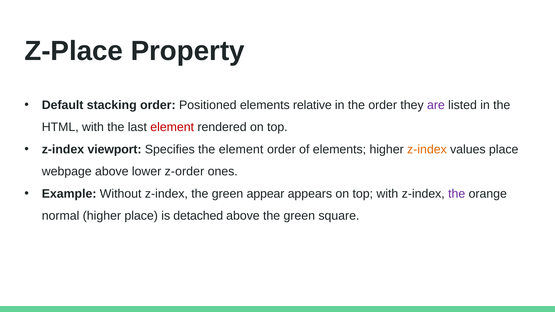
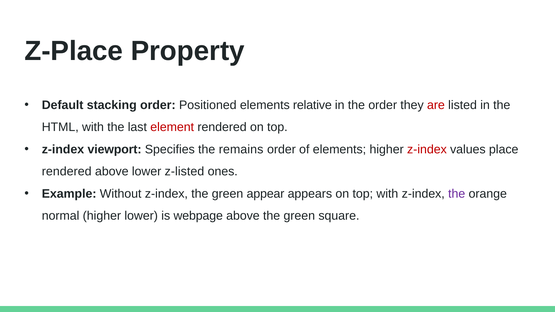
are colour: purple -> red
the element: element -> remains
z-index at (427, 149) colour: orange -> red
webpage at (67, 172): webpage -> rendered
z-order: z-order -> z-listed
higher place: place -> lower
detached: detached -> webpage
